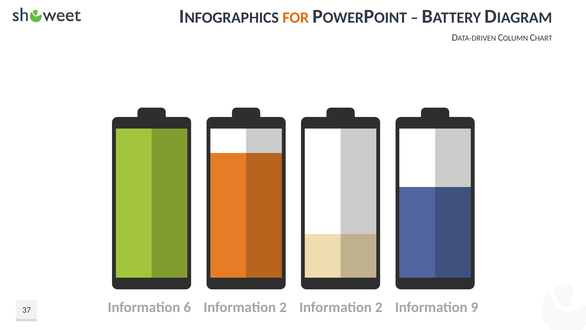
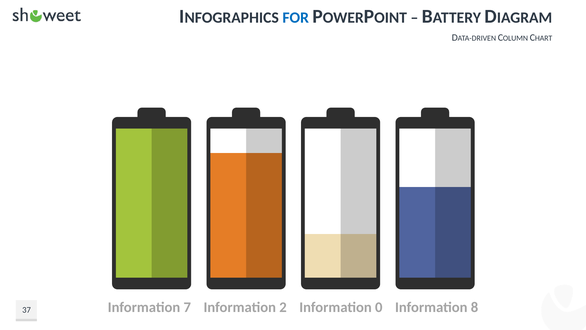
FOR colour: orange -> blue
6: 6 -> 7
2 Information 2: 2 -> 0
9: 9 -> 8
